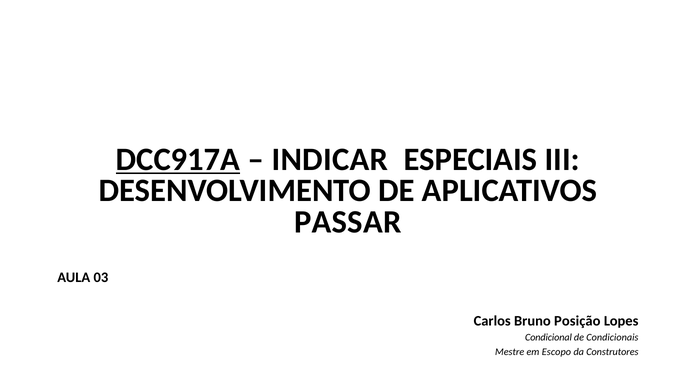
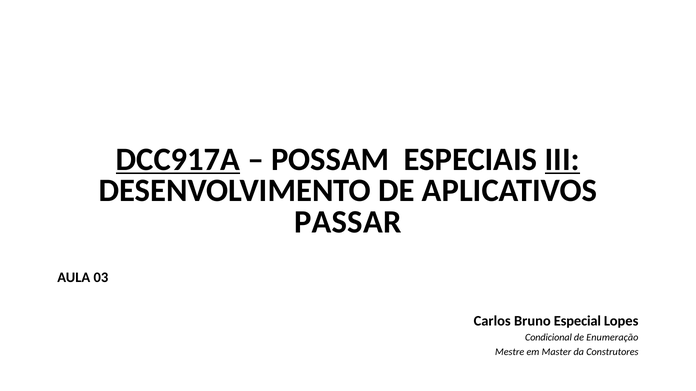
INDICAR: INDICAR -> POSSAM
III underline: none -> present
Posição: Posição -> Especial
Condicionais: Condicionais -> Enumeração
Escopo: Escopo -> Master
